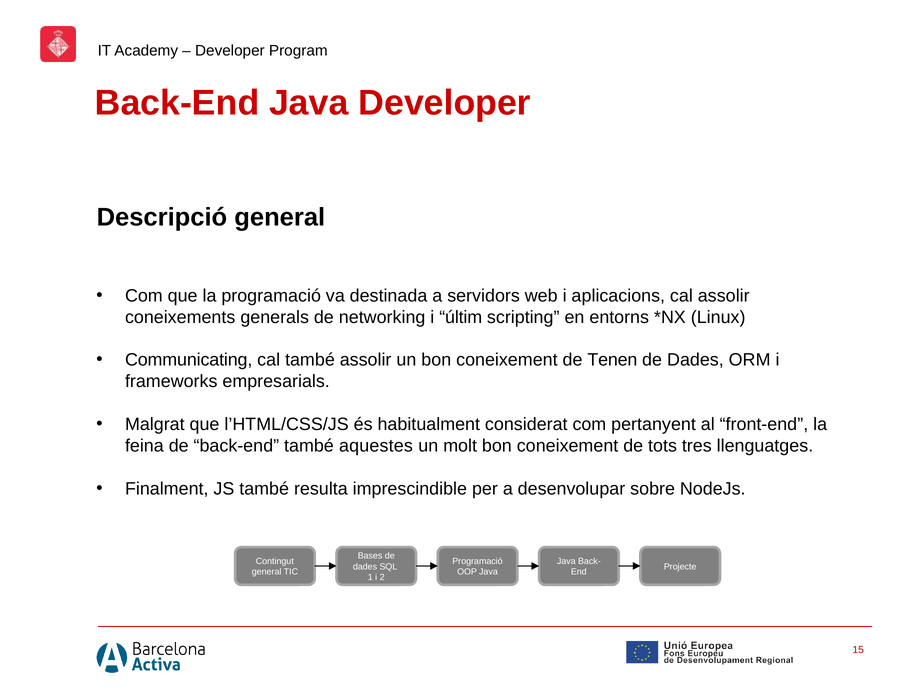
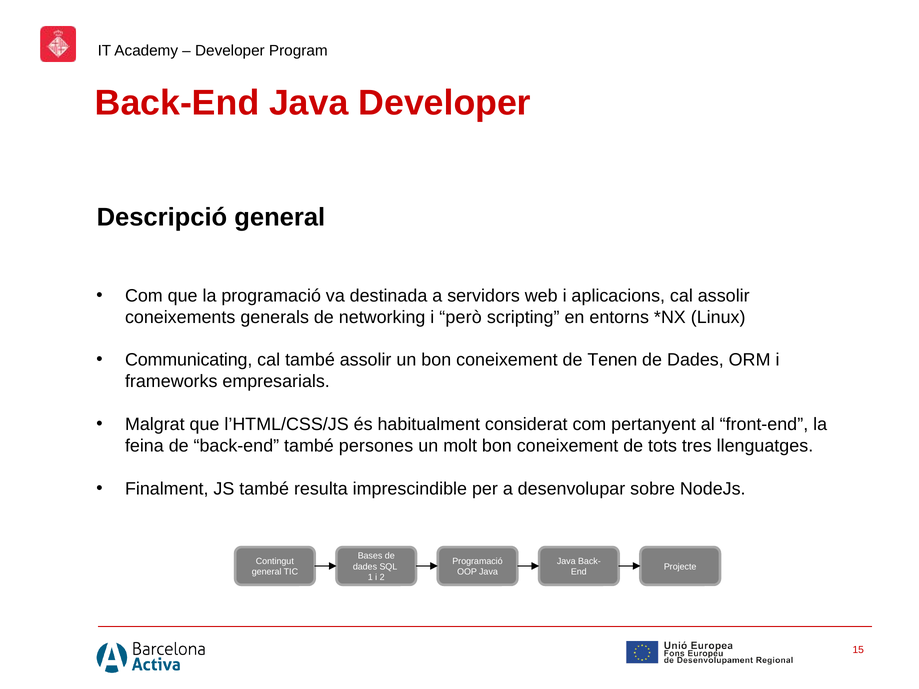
últim: últim -> però
aquestes: aquestes -> persones
